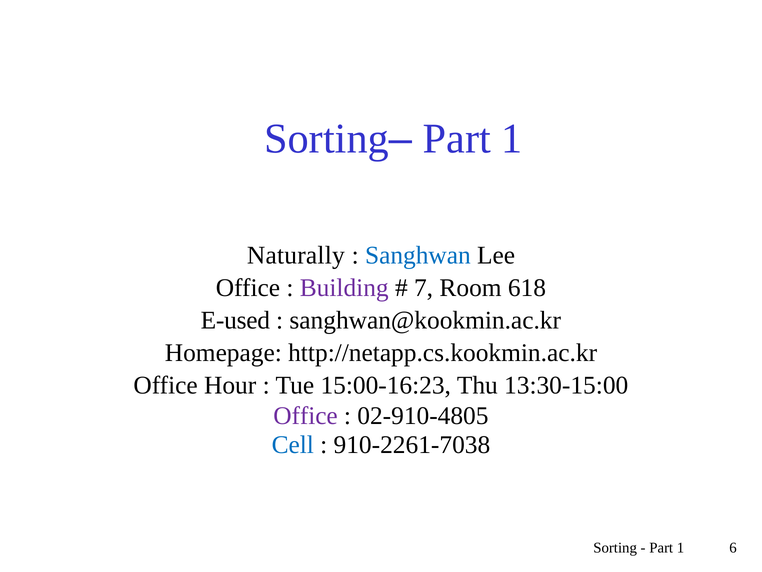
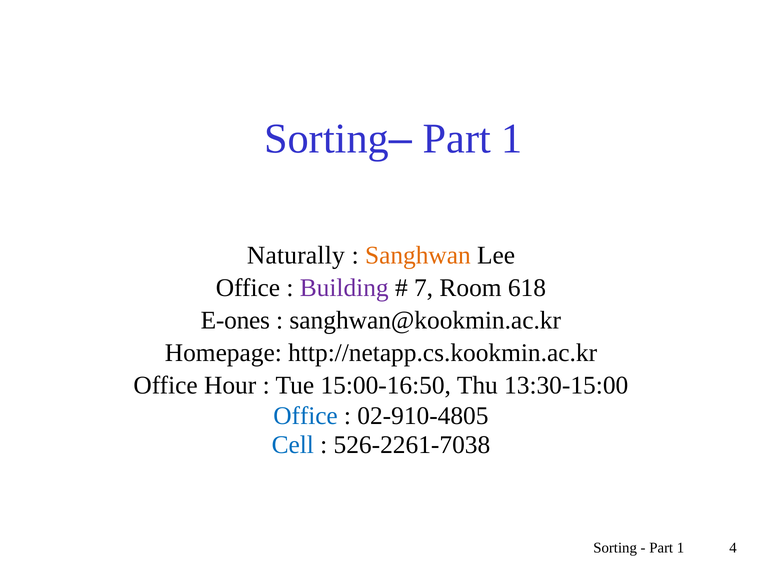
Sanghwan colour: blue -> orange
E-used: E-used -> E-ones
15:00-16:23: 15:00-16:23 -> 15:00-16:50
Office at (306, 415) colour: purple -> blue
910-2261-7038: 910-2261-7038 -> 526-2261-7038
6: 6 -> 4
